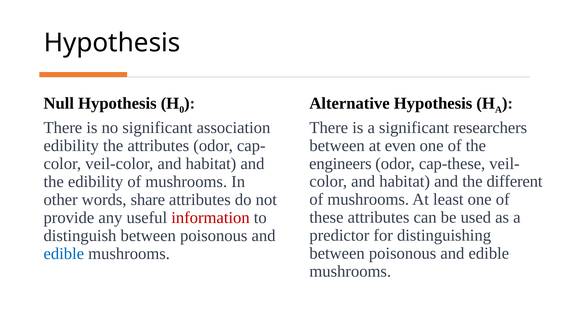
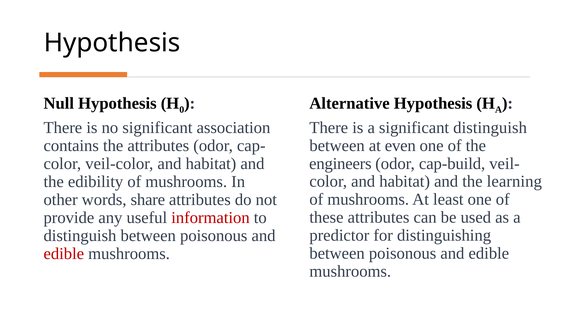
significant researchers: researchers -> distinguish
edibility at (71, 146): edibility -> contains
cap-these: cap-these -> cap-build
different: different -> learning
edible at (64, 254) colour: blue -> red
